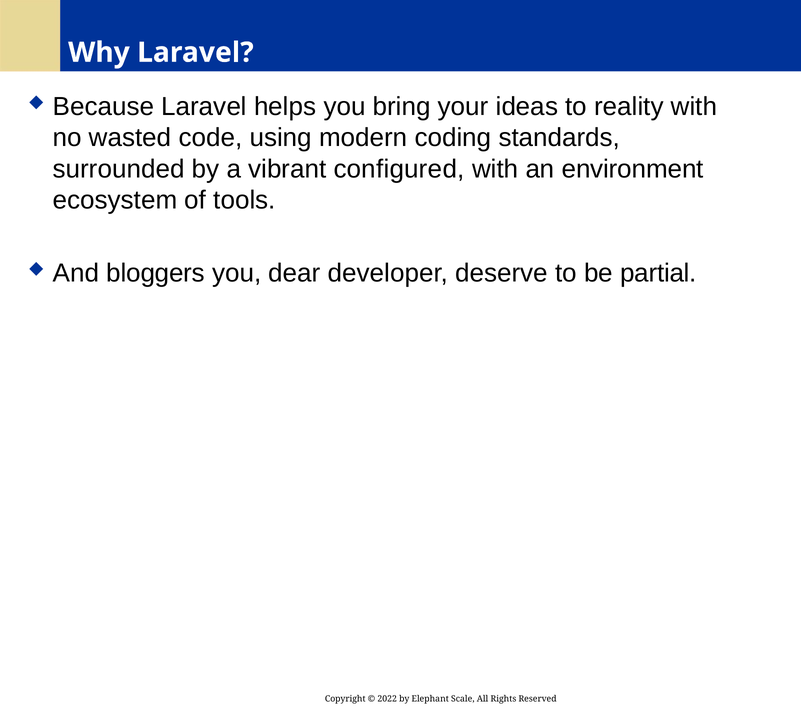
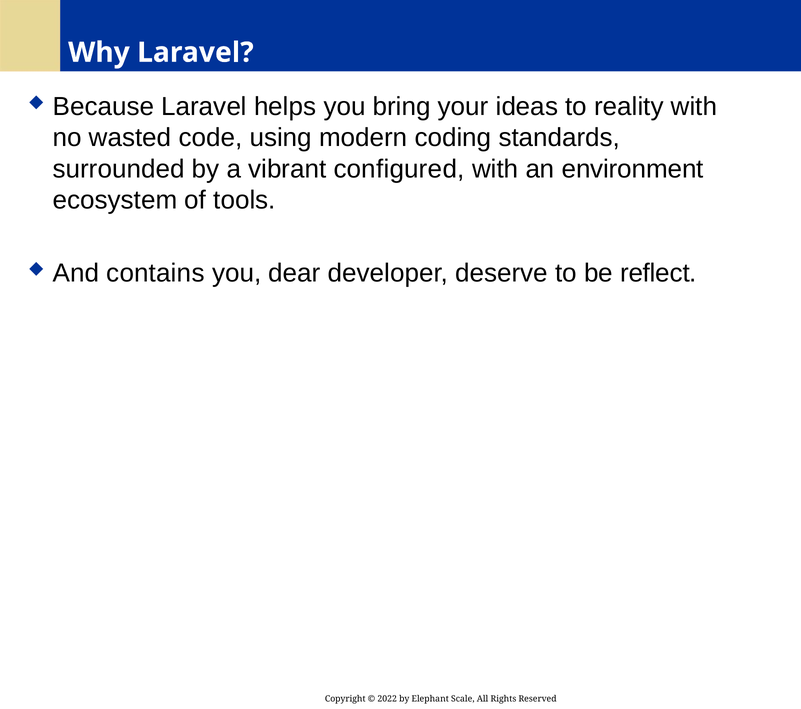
bloggers: bloggers -> contains
partial: partial -> reflect
